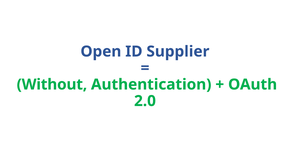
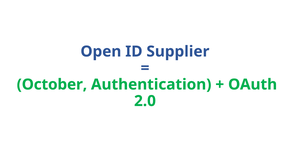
Without: Without -> October
